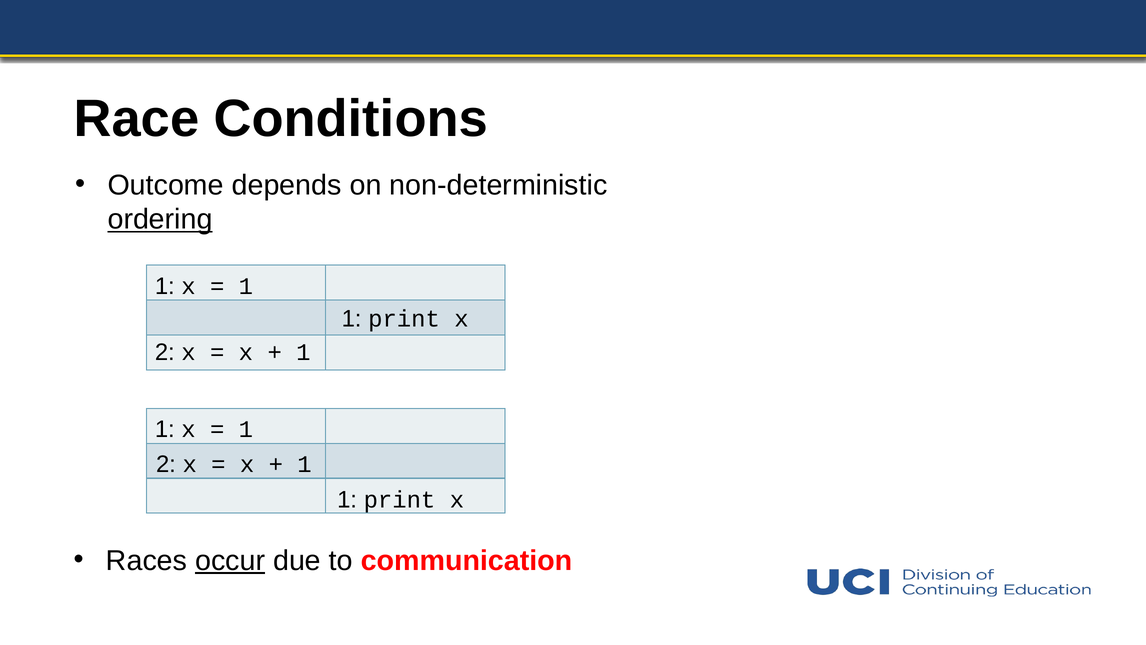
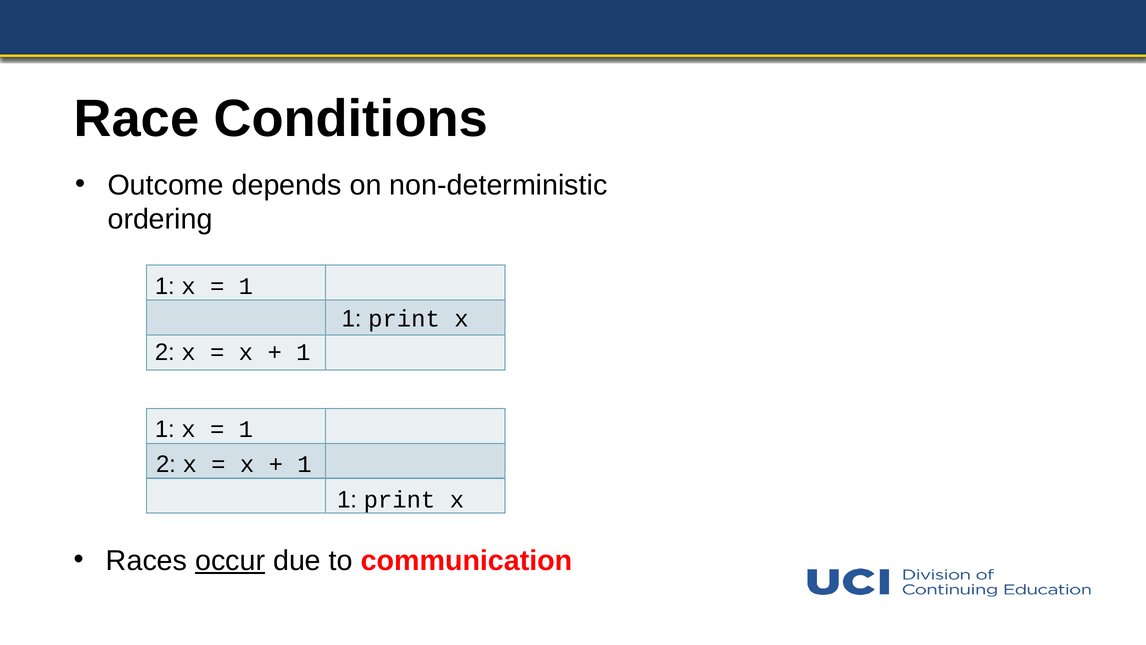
ordering underline: present -> none
